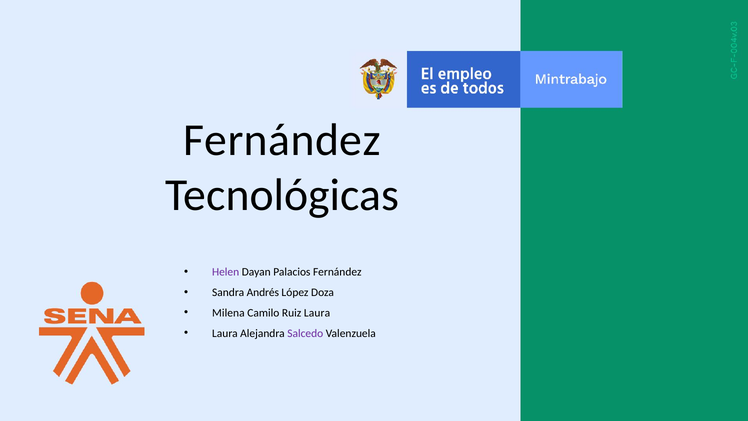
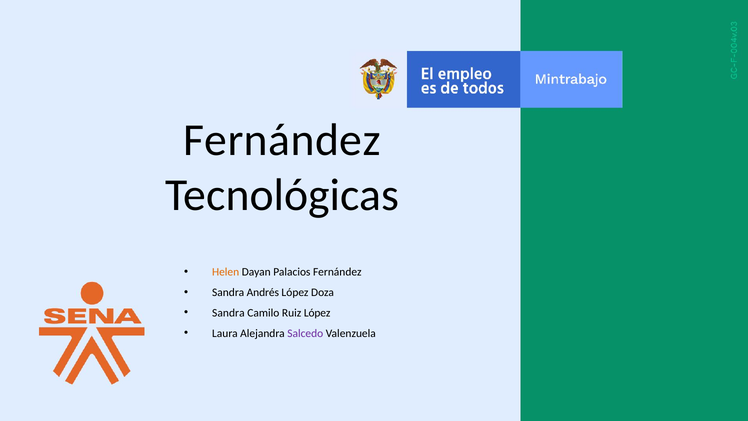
Helen colour: purple -> orange
Milena at (228, 313): Milena -> Sandra
Ruiz Laura: Laura -> López
